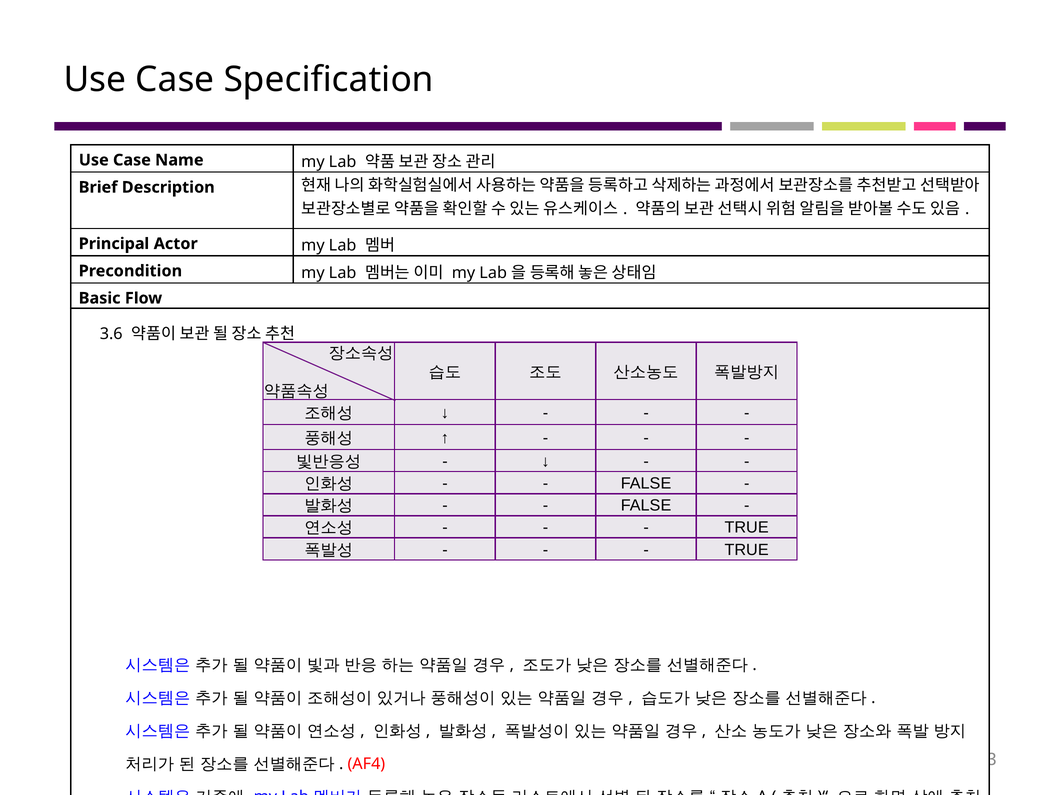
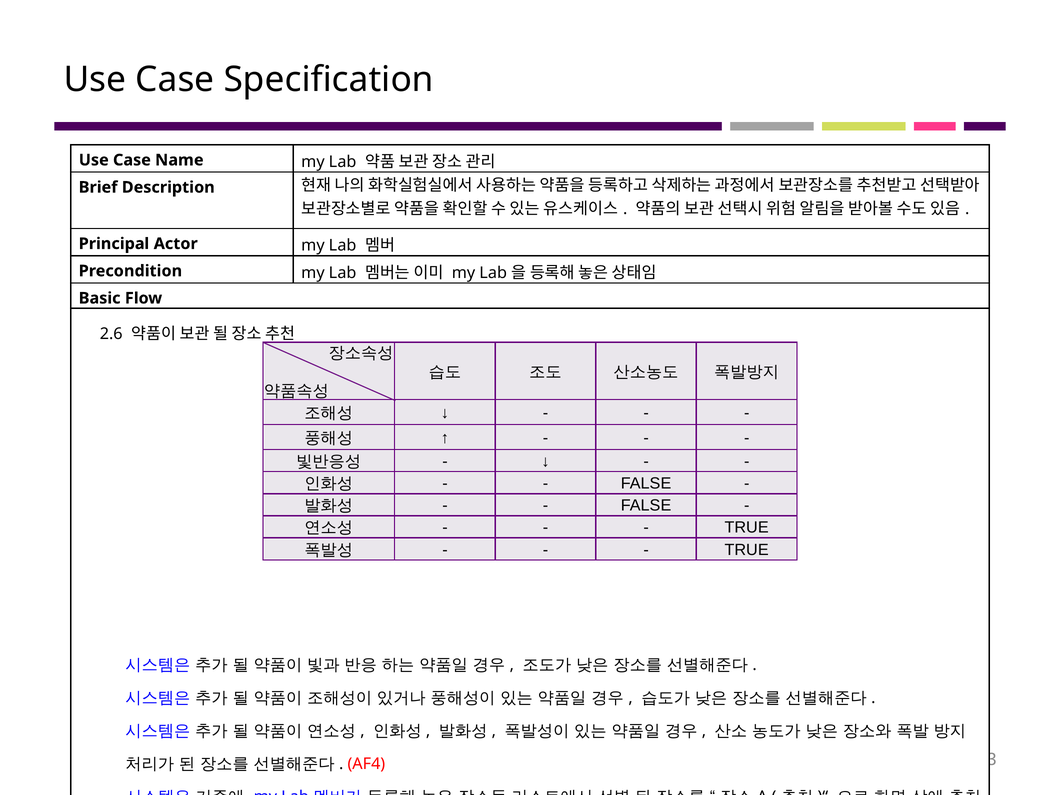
3.6: 3.6 -> 2.6
